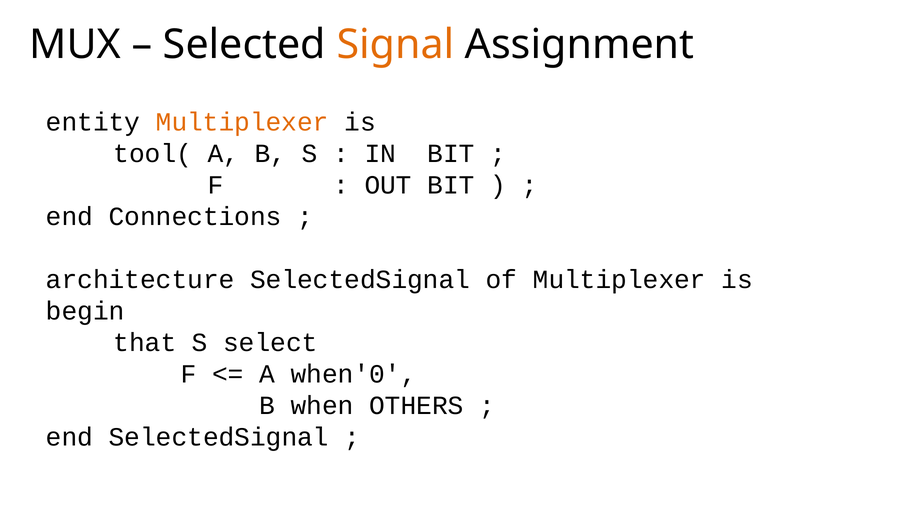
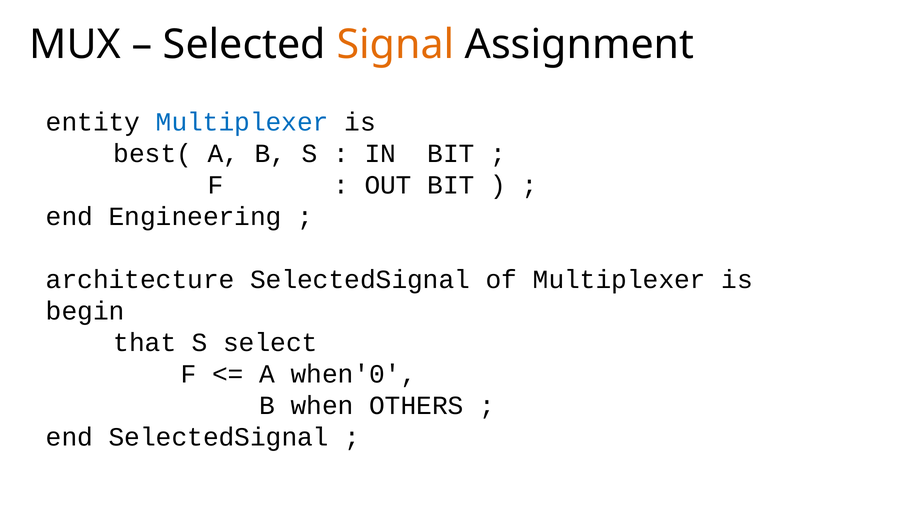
Multiplexer at (242, 122) colour: orange -> blue
tool(: tool( -> best(
Connections: Connections -> Engineering
